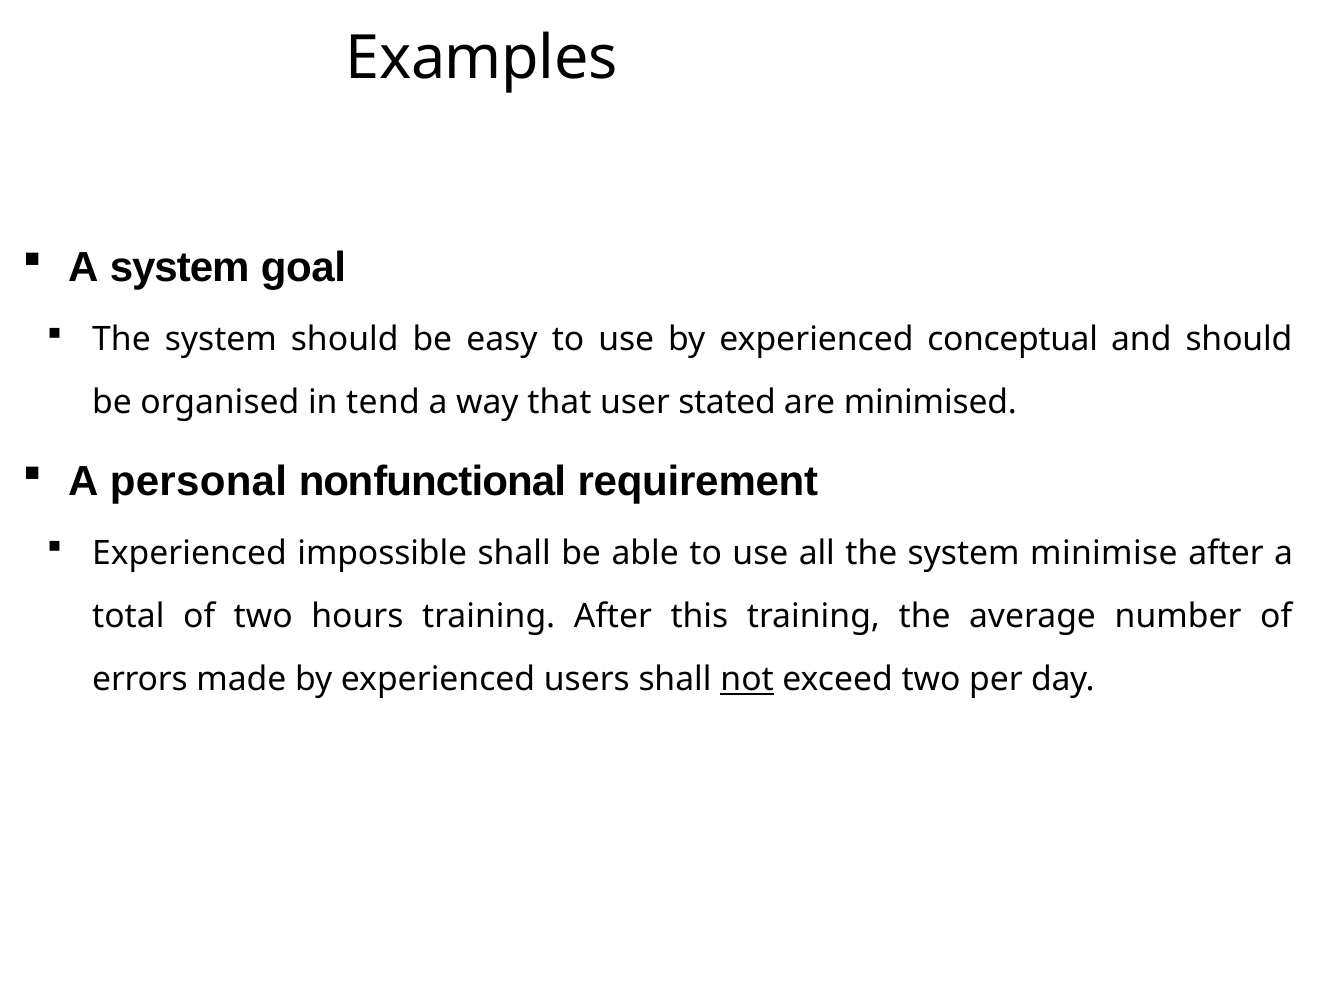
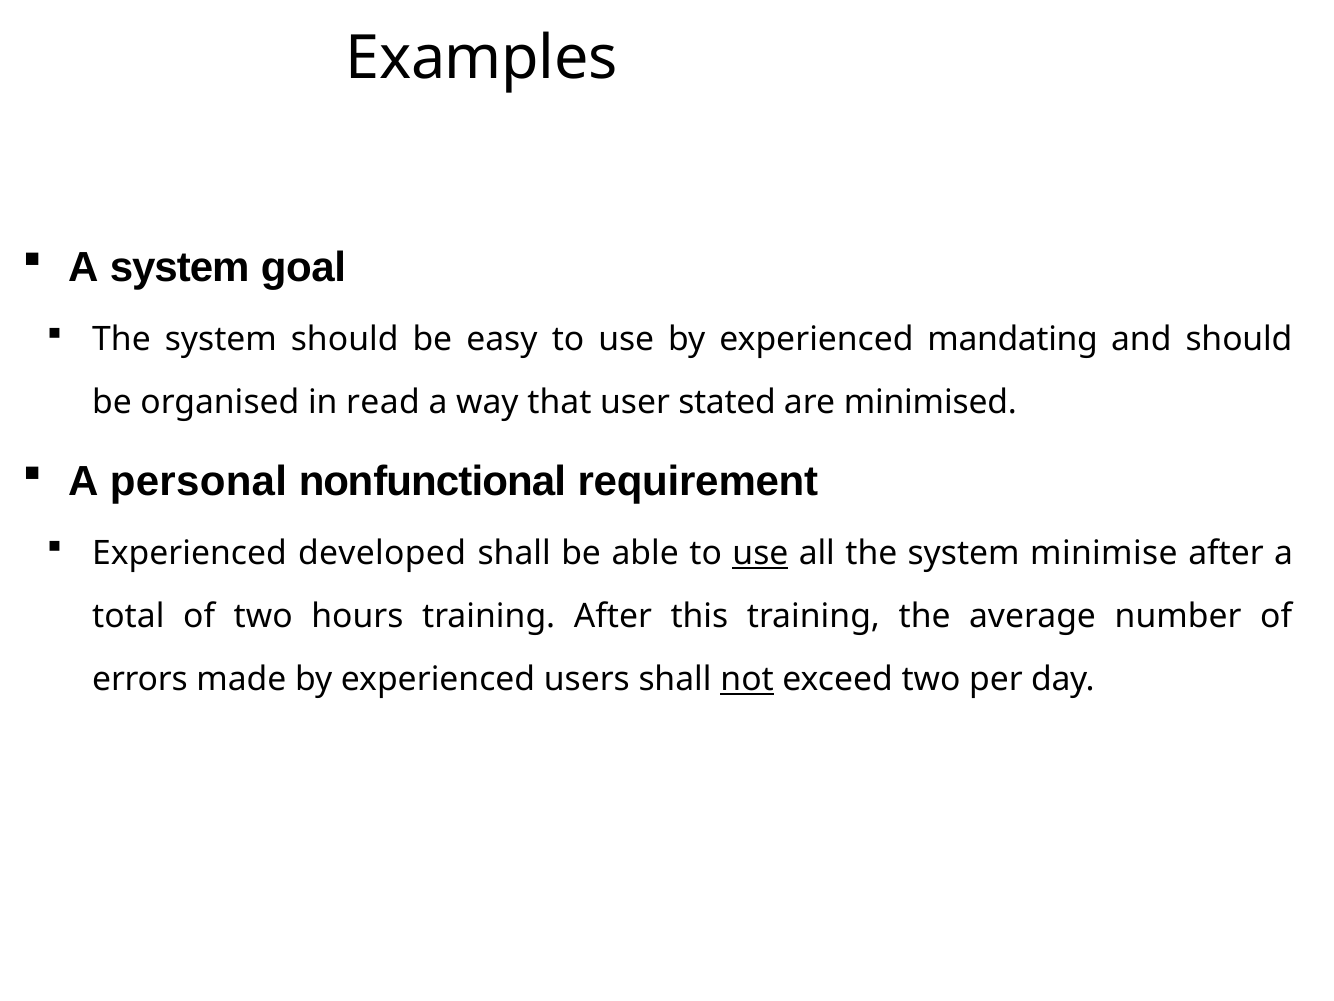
conceptual: conceptual -> mandating
tend: tend -> read
impossible: impossible -> developed
use at (760, 553) underline: none -> present
